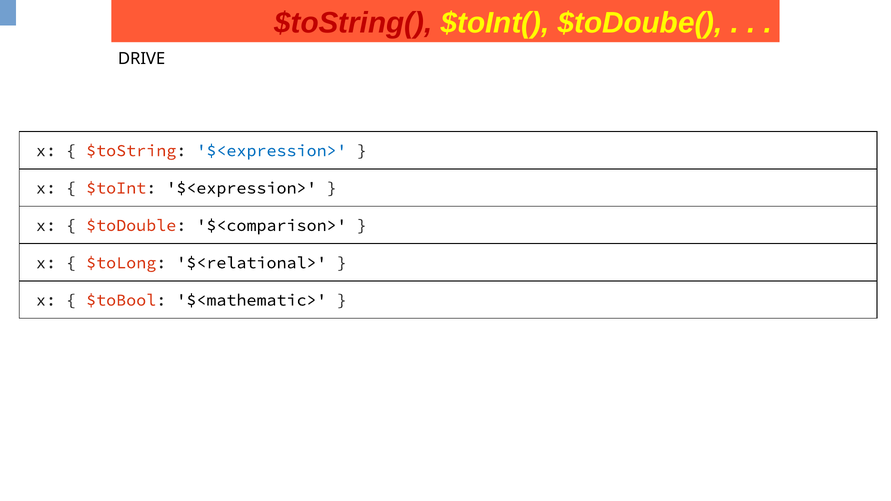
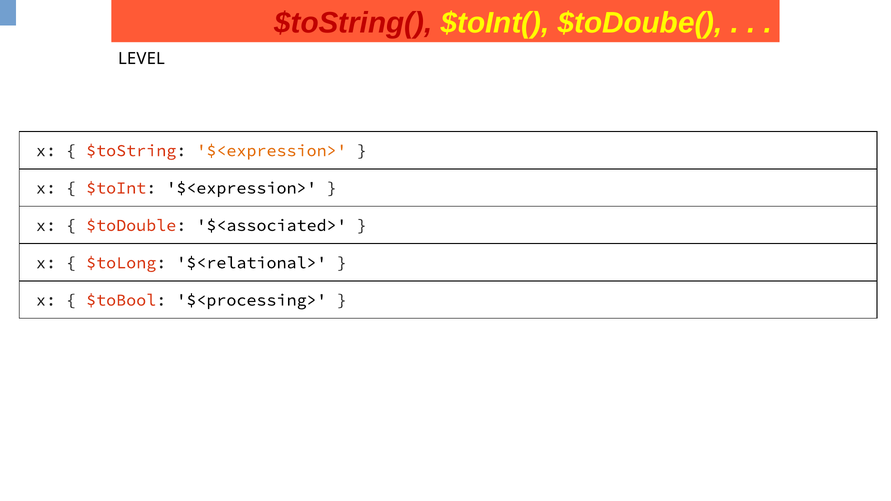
DRIVE: DRIVE -> LEVEL
$<expression> at (272, 151) colour: blue -> orange
$<comparison>: $<comparison> -> $<associated>
$<mathematic>: $<mathematic> -> $<processing>
